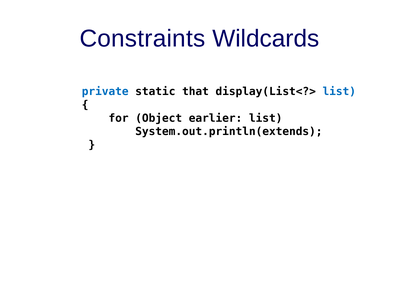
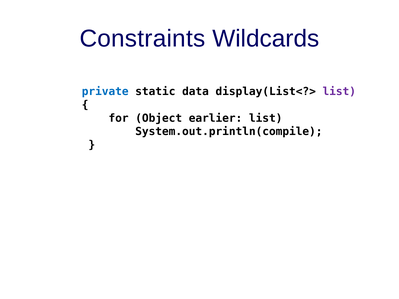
that: that -> data
list at (339, 92) colour: blue -> purple
System.out.println(extends: System.out.println(extends -> System.out.println(compile
